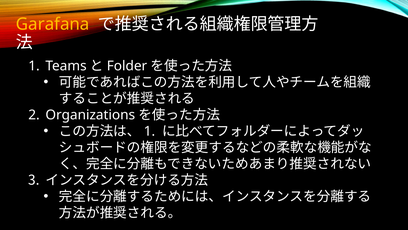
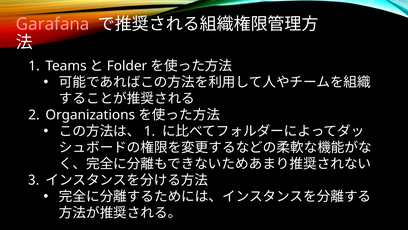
Garafana colour: yellow -> pink
